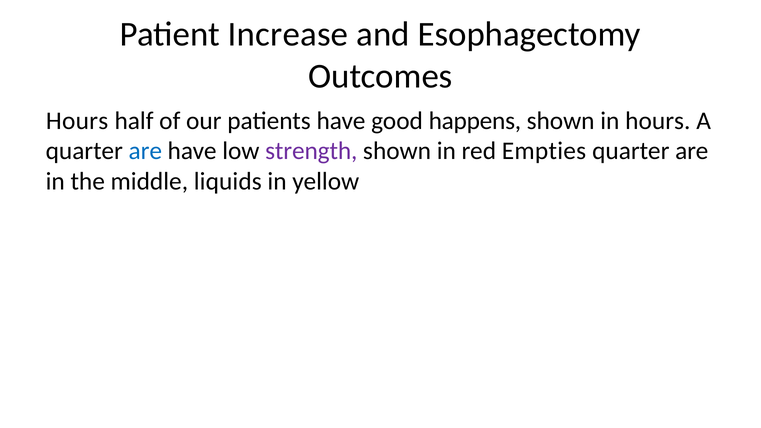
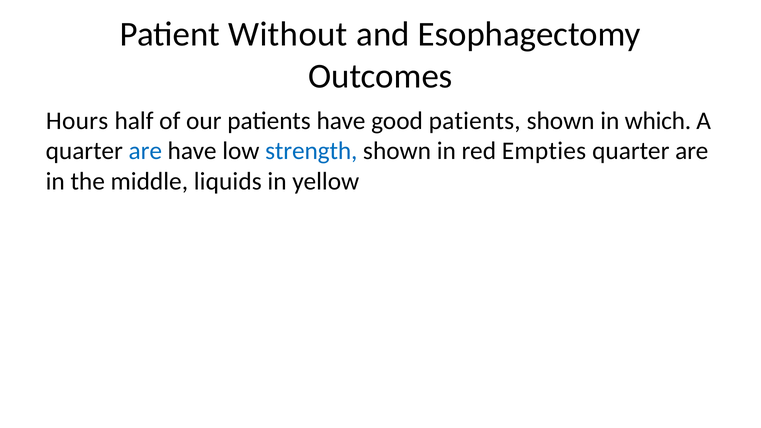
Increase: Increase -> Without
good happens: happens -> patients
in hours: hours -> which
strength colour: purple -> blue
